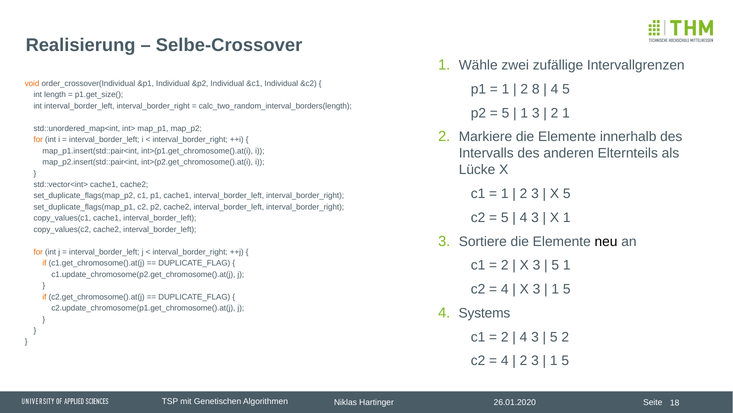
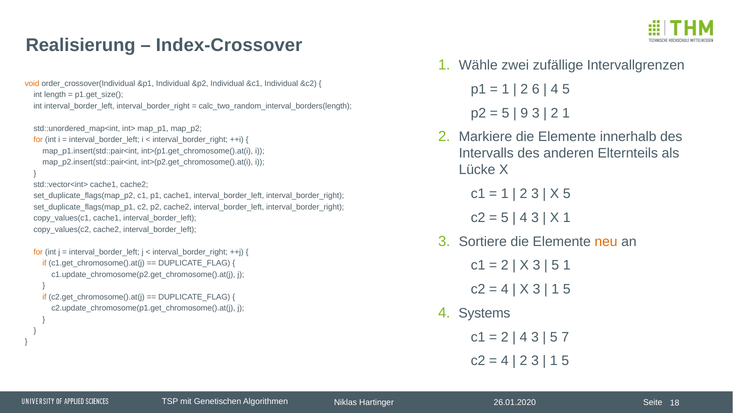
Selbe-Crossover: Selbe-Crossover -> Index-Crossover
8: 8 -> 6
1 at (524, 113): 1 -> 9
neu colour: black -> orange
5 2: 2 -> 7
